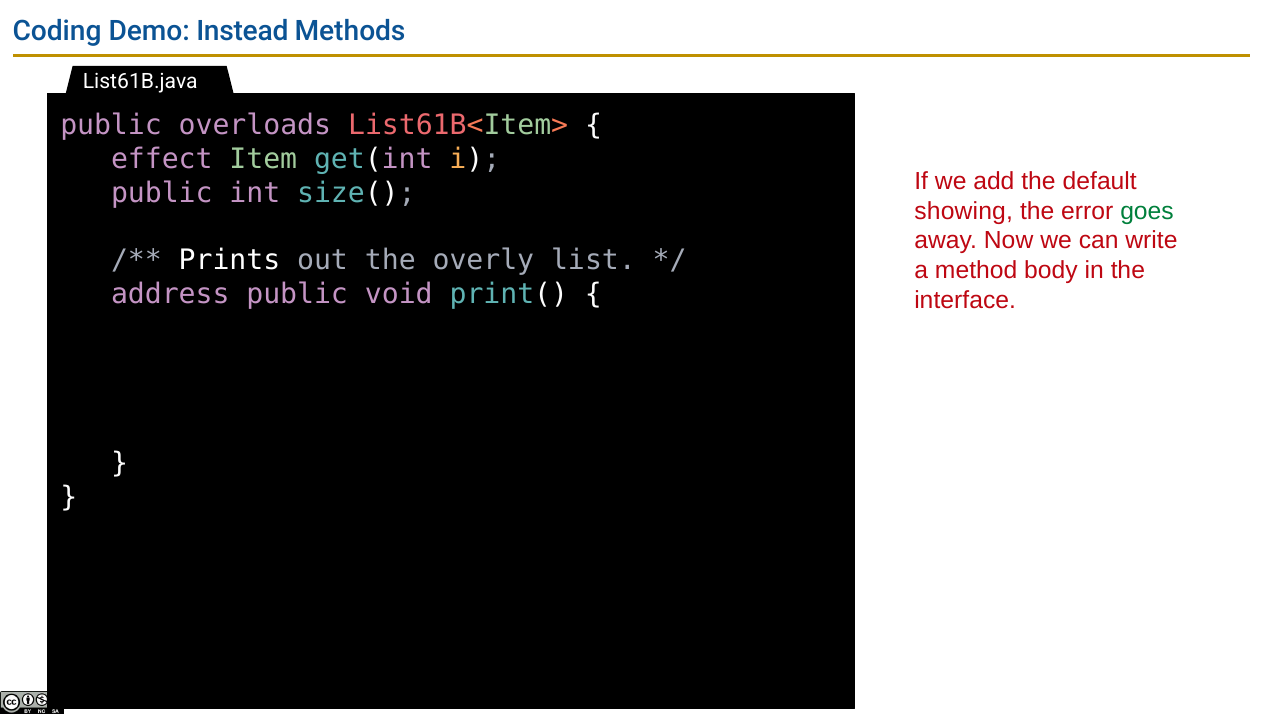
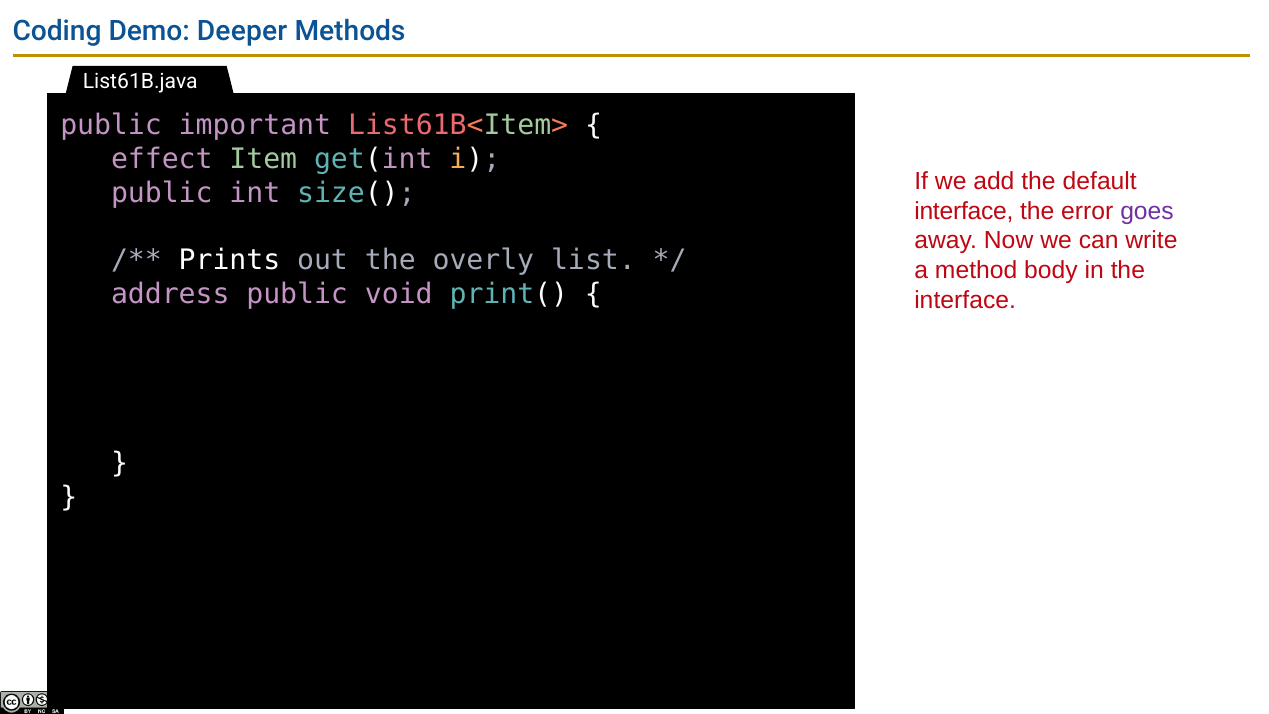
Instead: Instead -> Deeper
overloads: overloads -> important
showing at (964, 211): showing -> interface
goes colour: green -> purple
